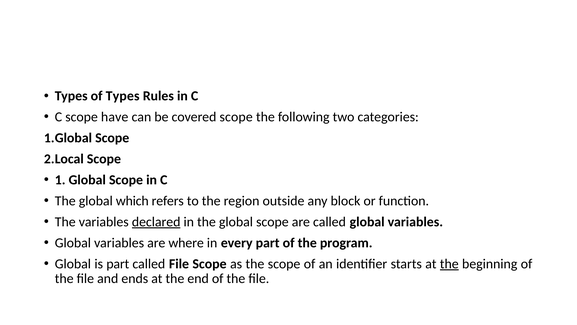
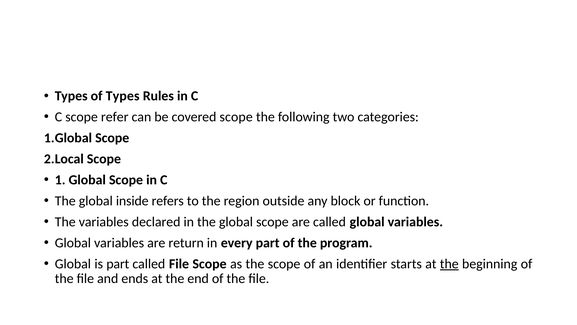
have: have -> refer
which: which -> inside
declared underline: present -> none
where: where -> return
